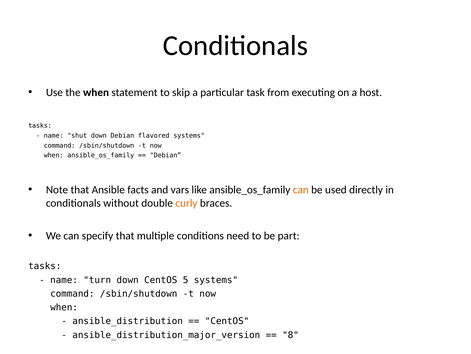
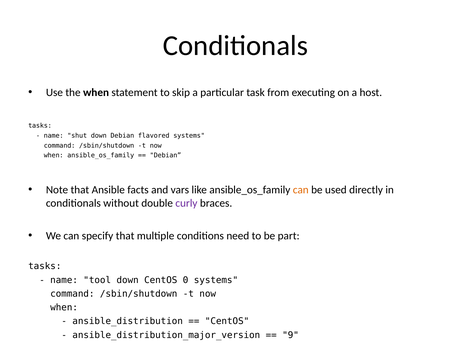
curly colour: orange -> purple
turn: turn -> tool
5: 5 -> 0
8: 8 -> 9
